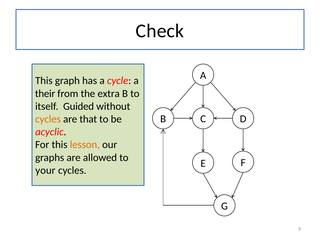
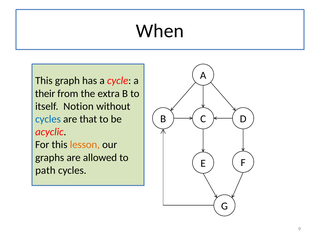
Check: Check -> When
Guided: Guided -> Notion
cycles at (48, 119) colour: orange -> blue
your: your -> path
